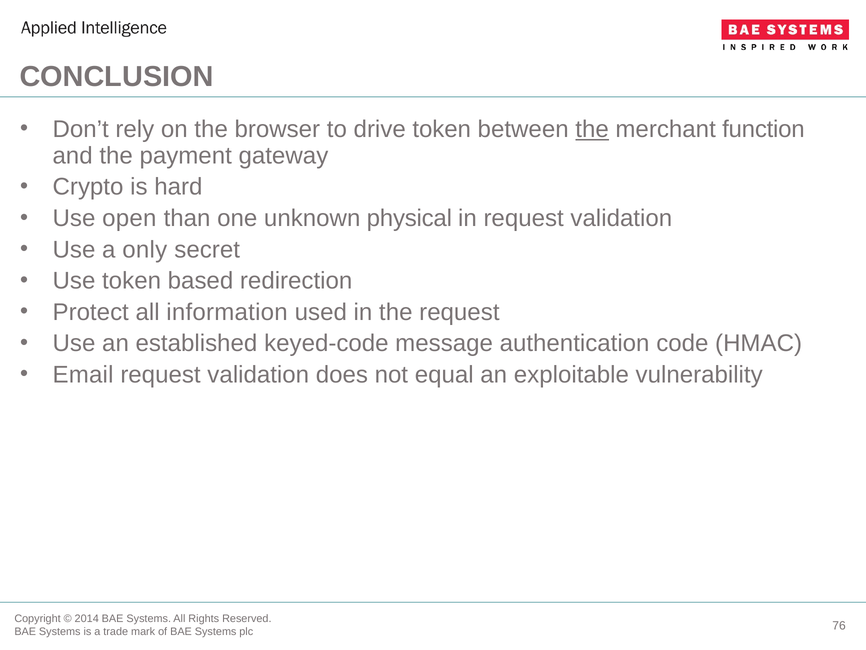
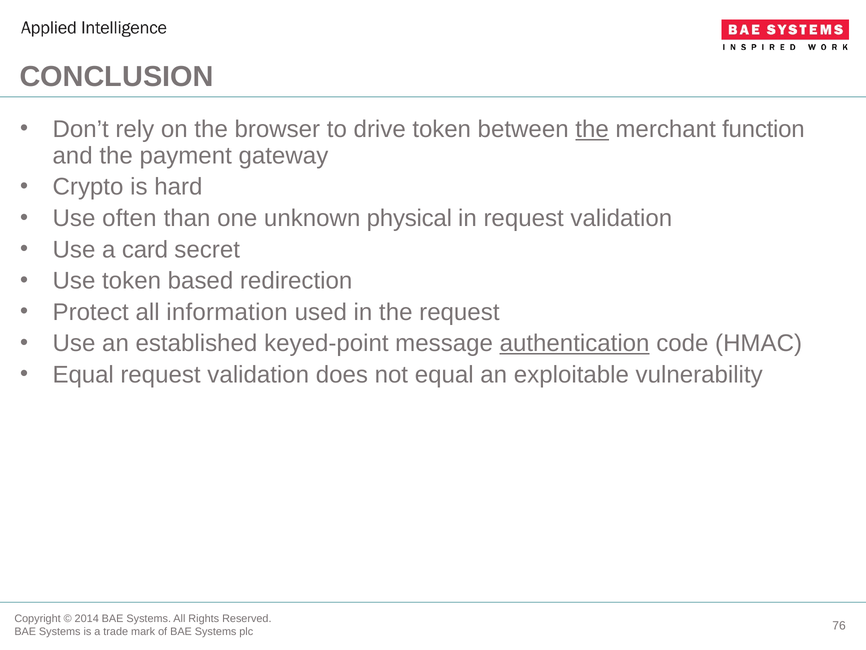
open: open -> often
only: only -> card
keyed-code: keyed-code -> keyed-point
authentication underline: none -> present
Email at (83, 374): Email -> Equal
